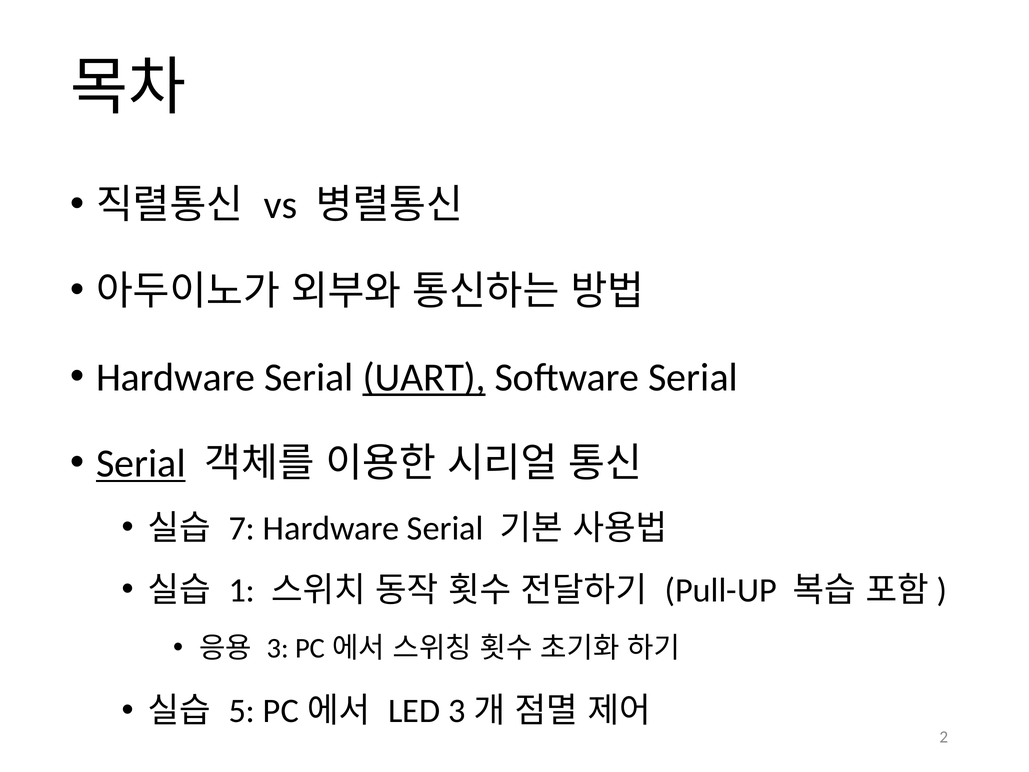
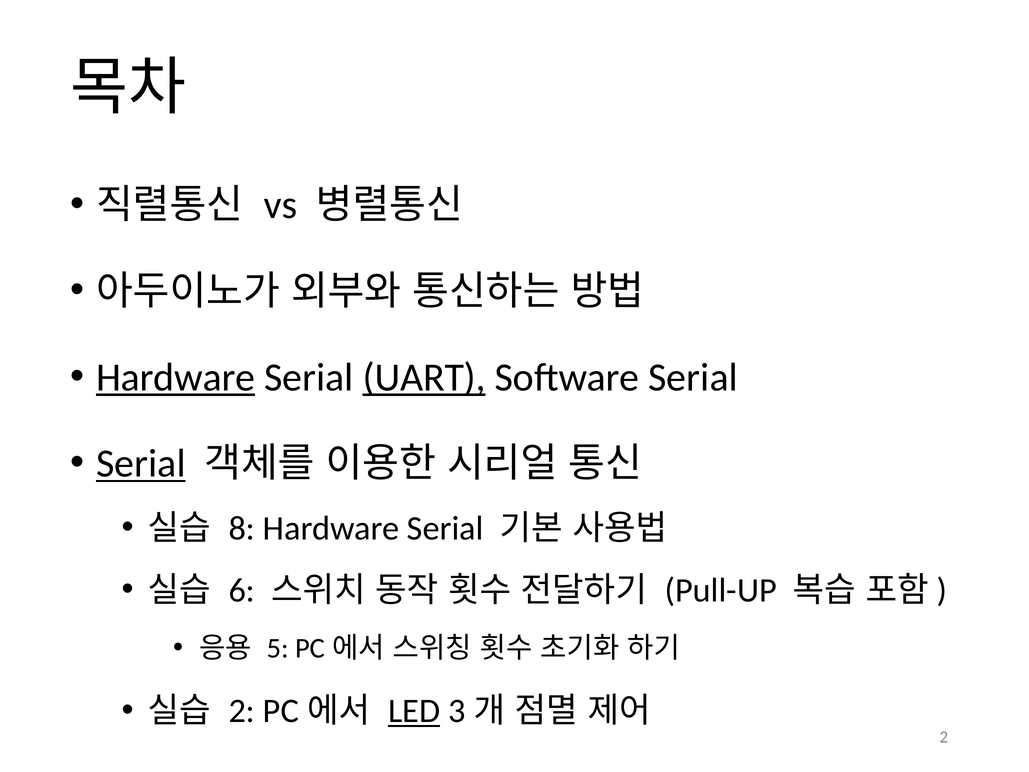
Hardware at (176, 377) underline: none -> present
7: 7 -> 8
1: 1 -> 6
3: 3 -> 5
5 at (242, 711): 5 -> 2
LED underline: none -> present
